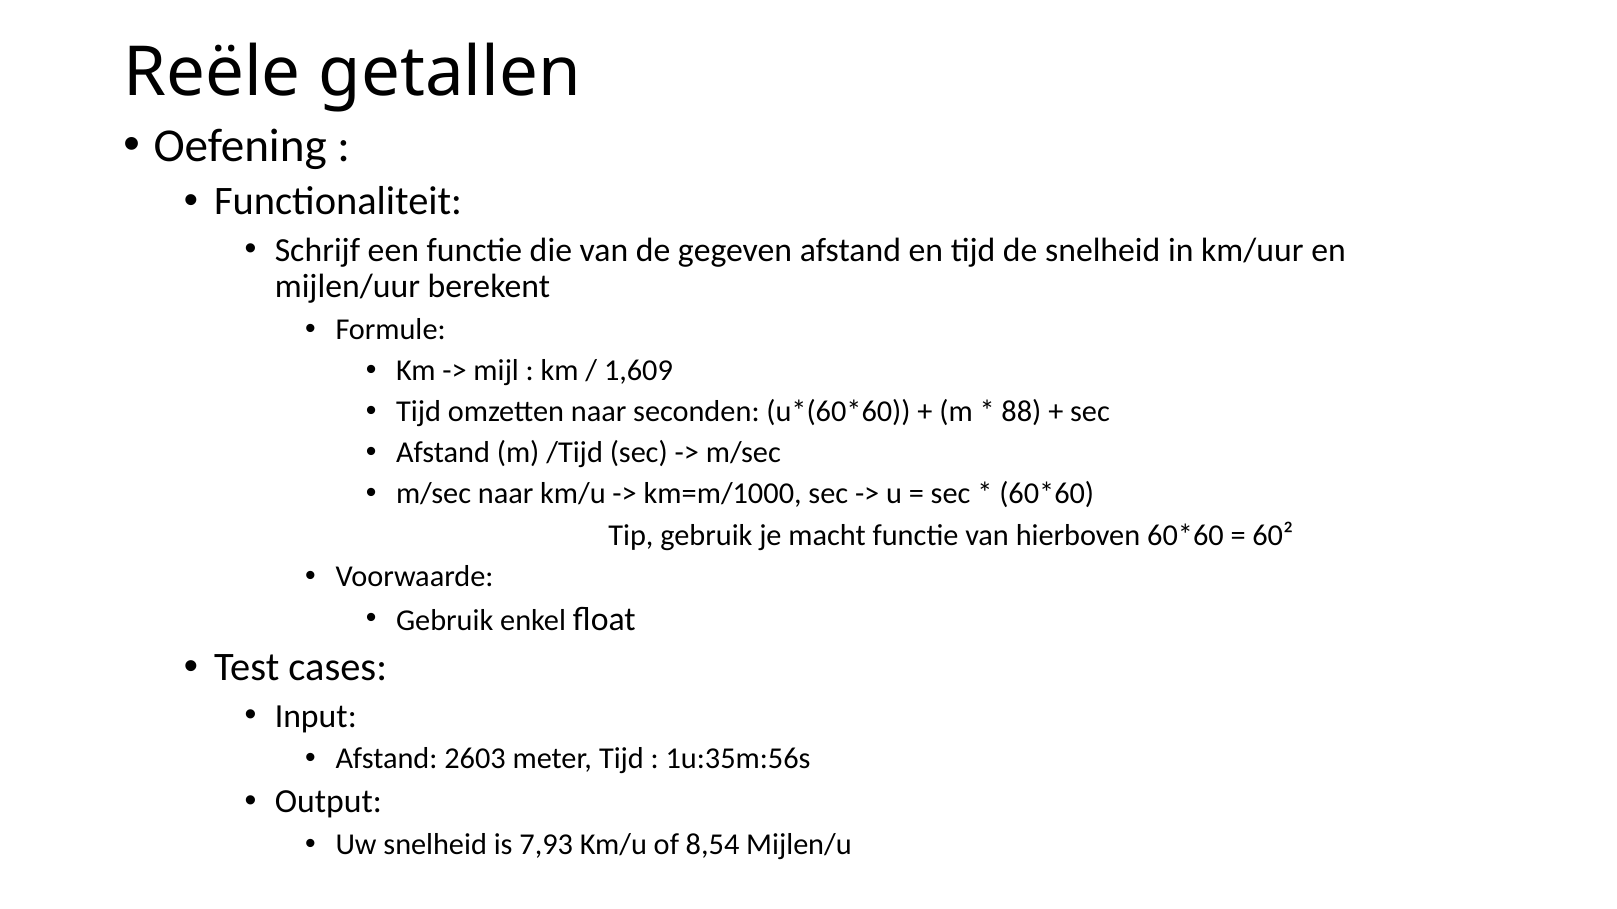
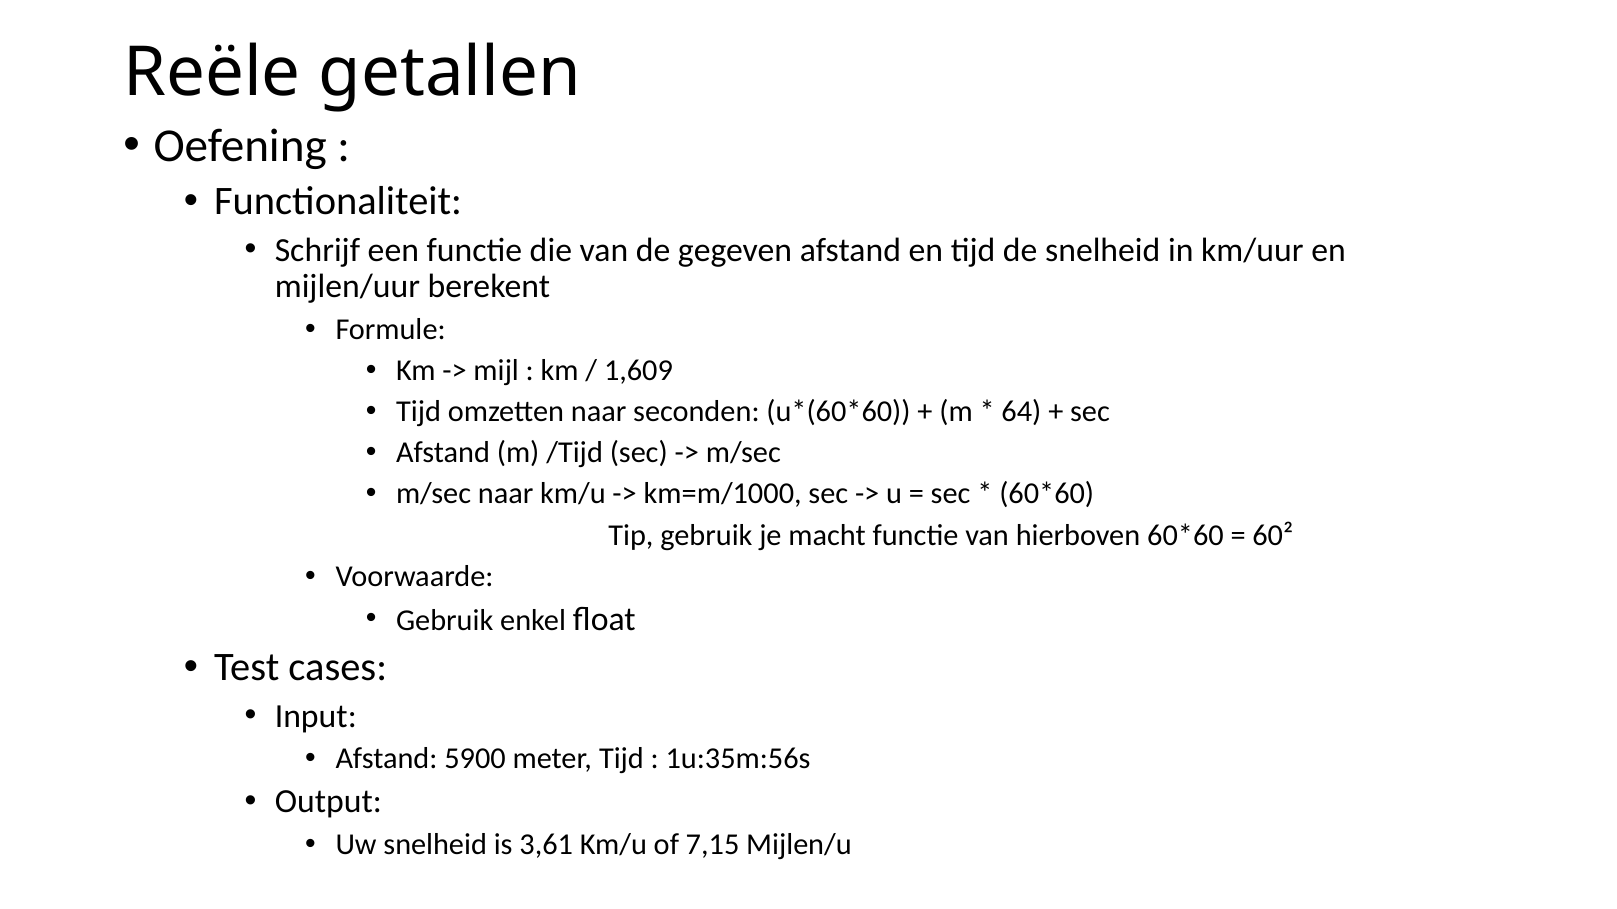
88: 88 -> 64
2603: 2603 -> 5900
7,93: 7,93 -> 3,61
8,54: 8,54 -> 7,15
